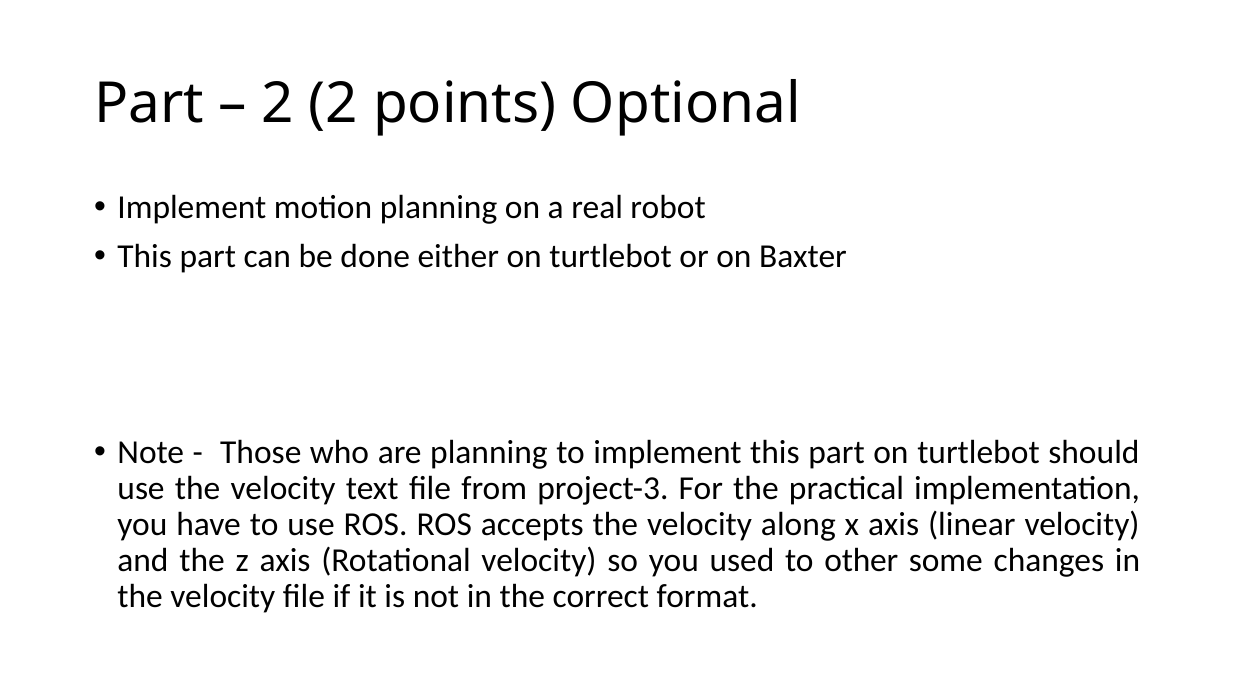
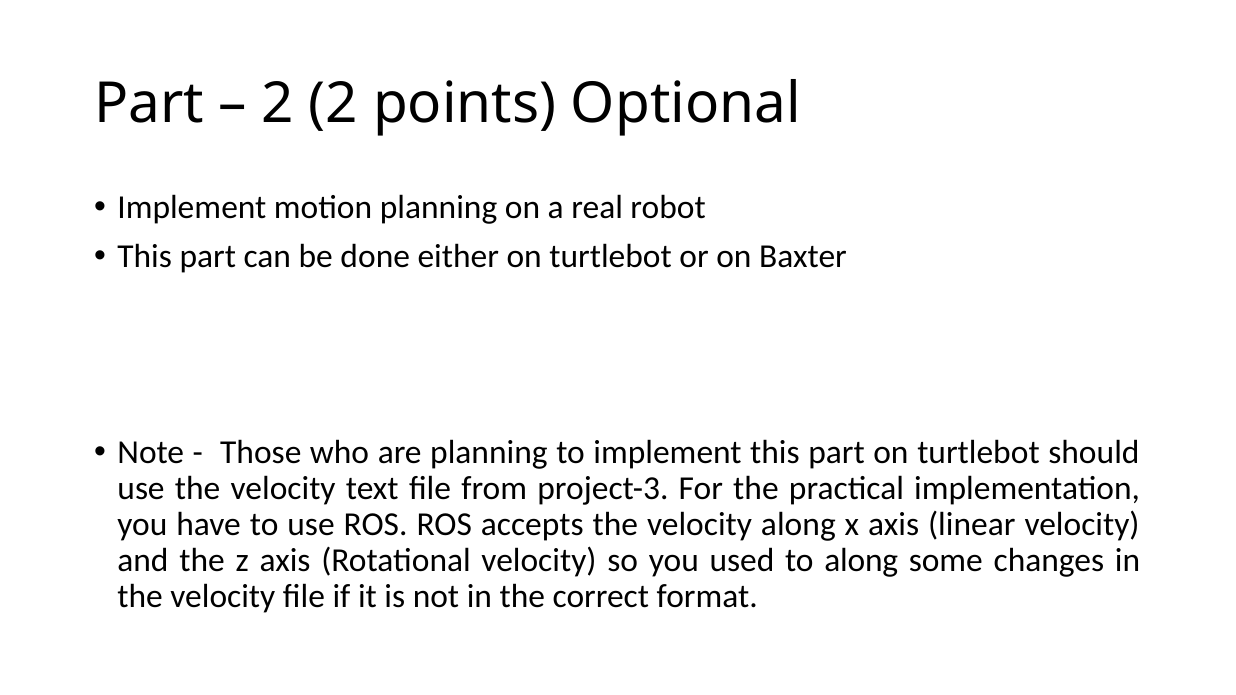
to other: other -> along
